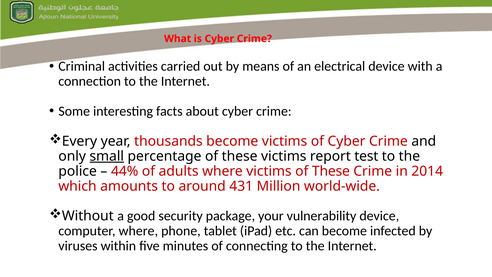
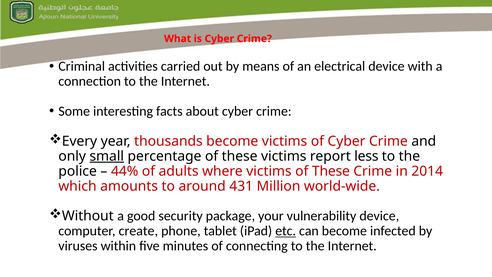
test: test -> less
computer where: where -> create
etc underline: none -> present
